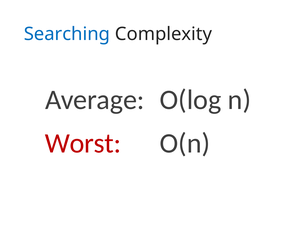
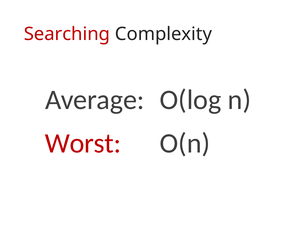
Searching colour: blue -> red
